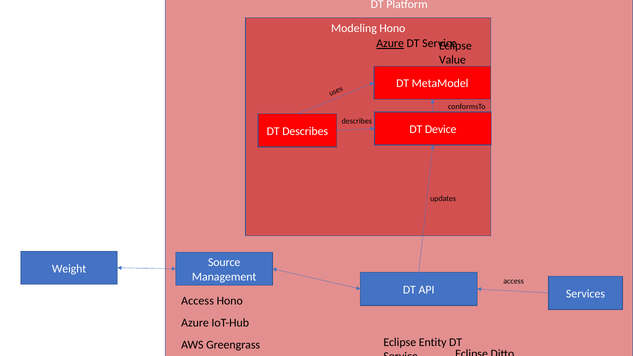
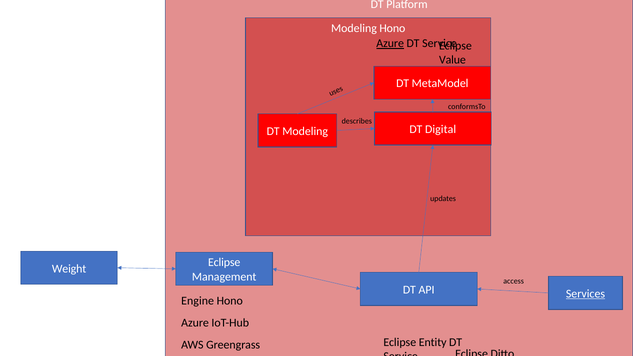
Device: Device -> Digital
DT Describes: Describes -> Modeling
Source at (224, 263): Source -> Eclipse
Services underline: none -> present
Access at (198, 301): Access -> Engine
